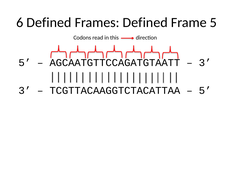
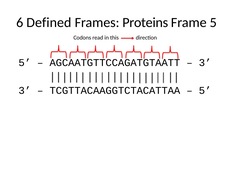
Frames Defined: Defined -> Proteins
